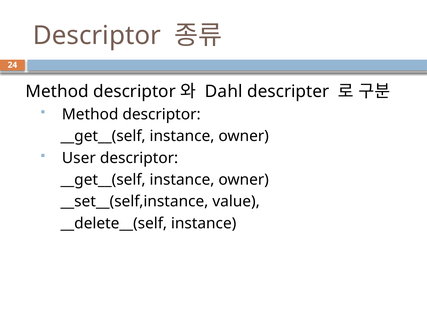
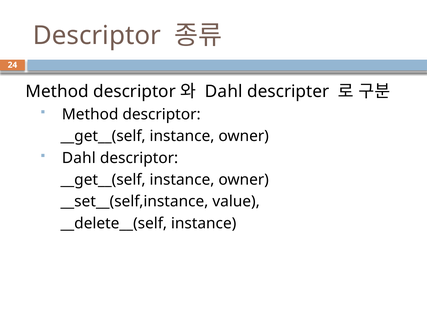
User at (79, 158): User -> Dahl
